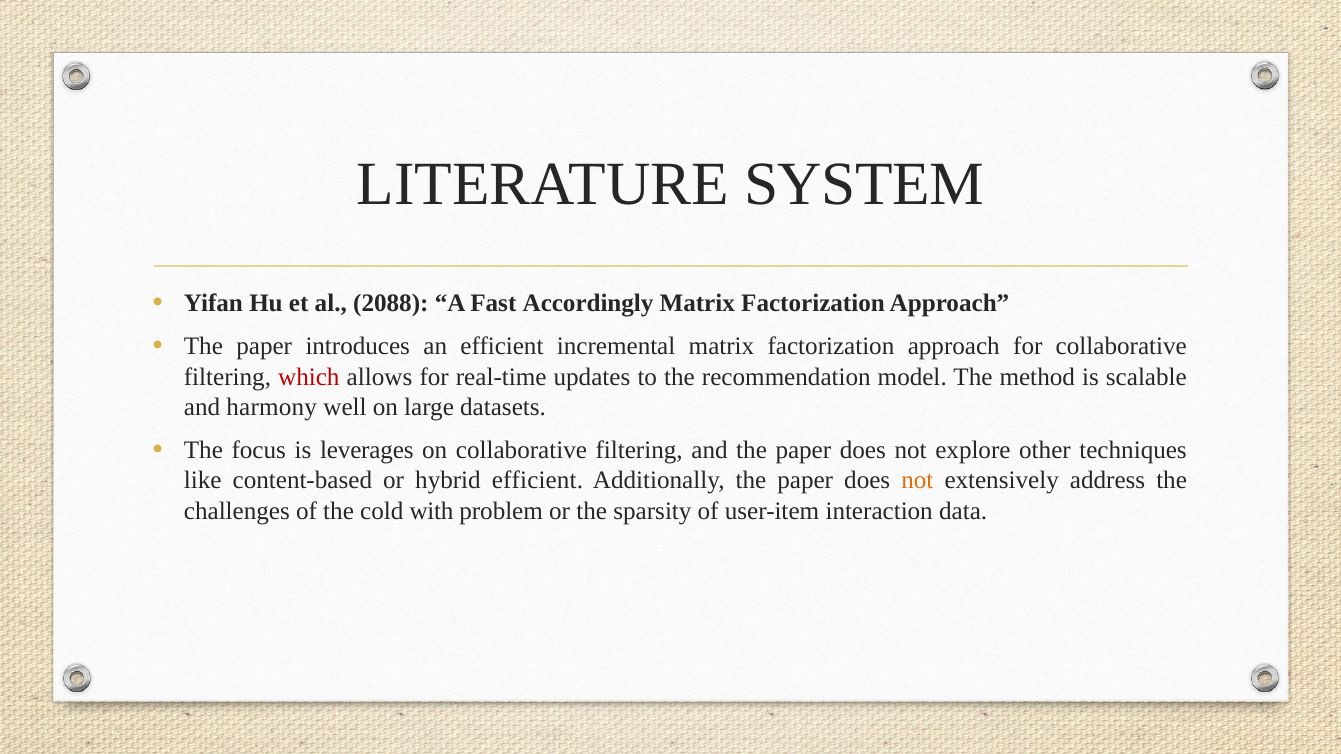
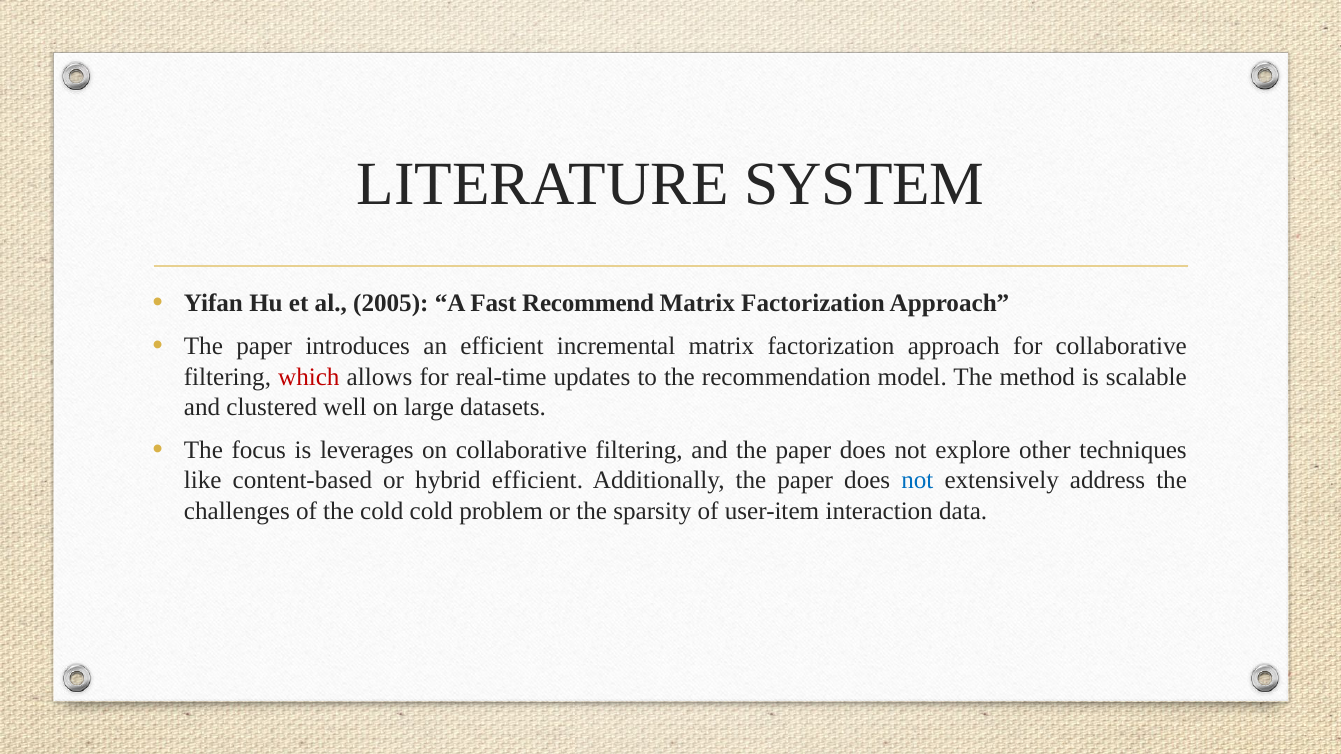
2088: 2088 -> 2005
Accordingly: Accordingly -> Recommend
harmony: harmony -> clustered
not at (917, 481) colour: orange -> blue
cold with: with -> cold
